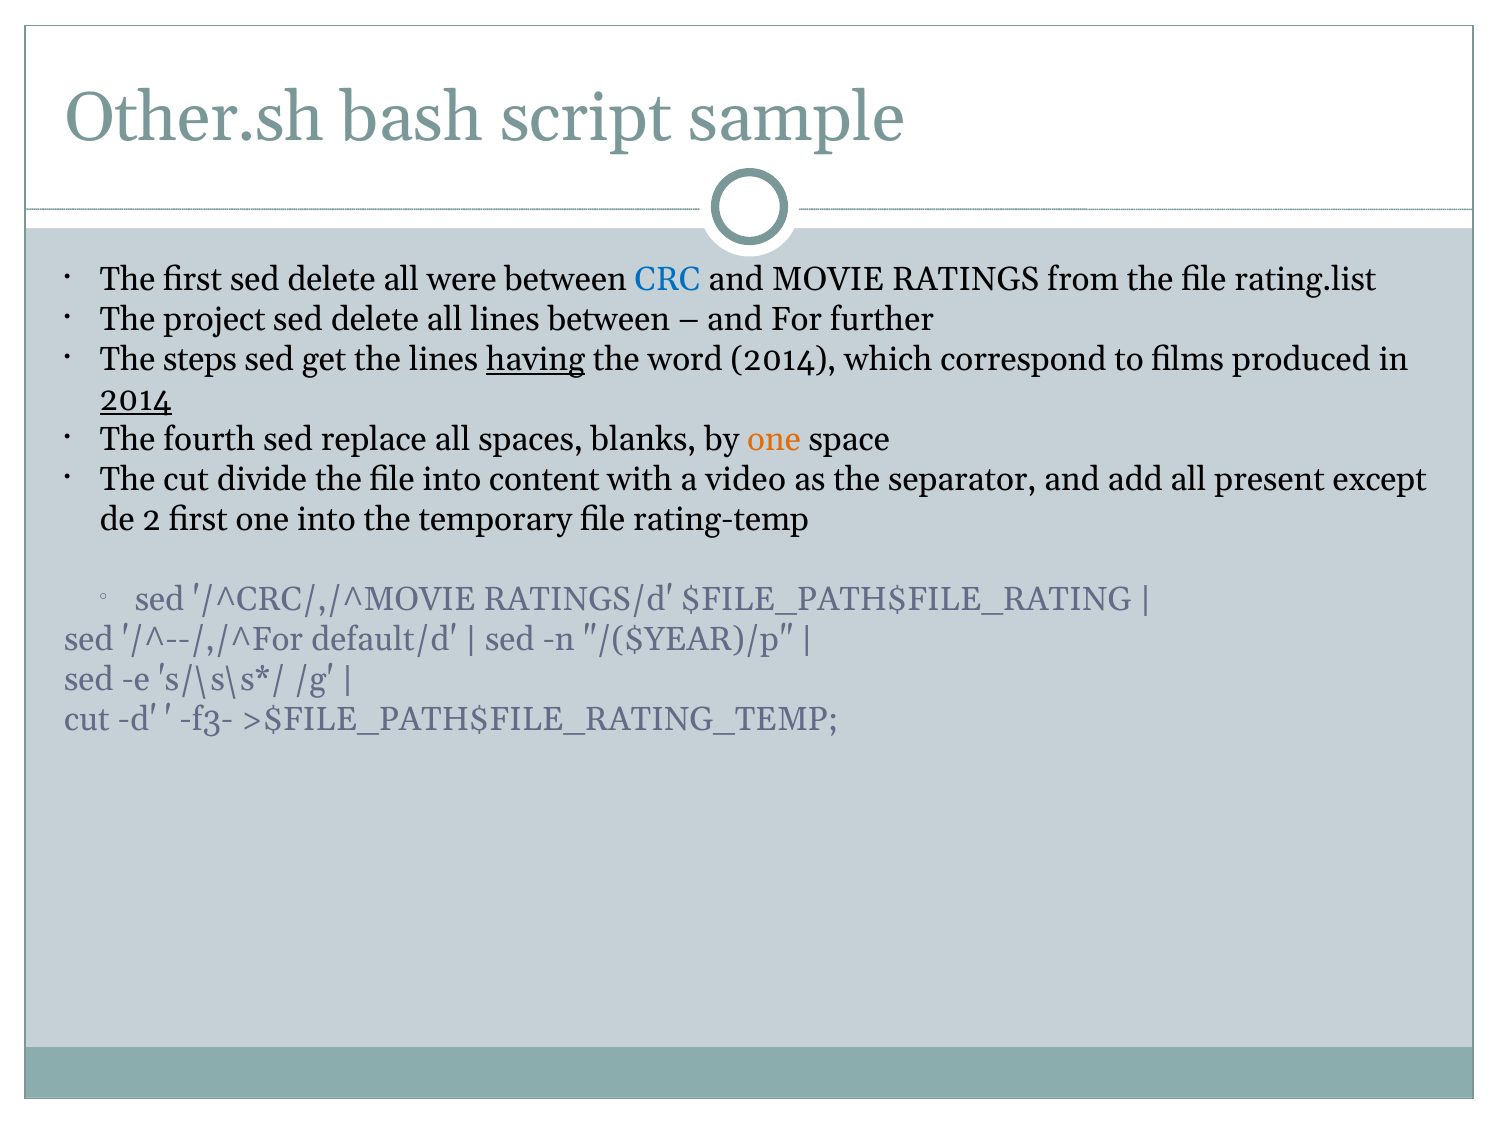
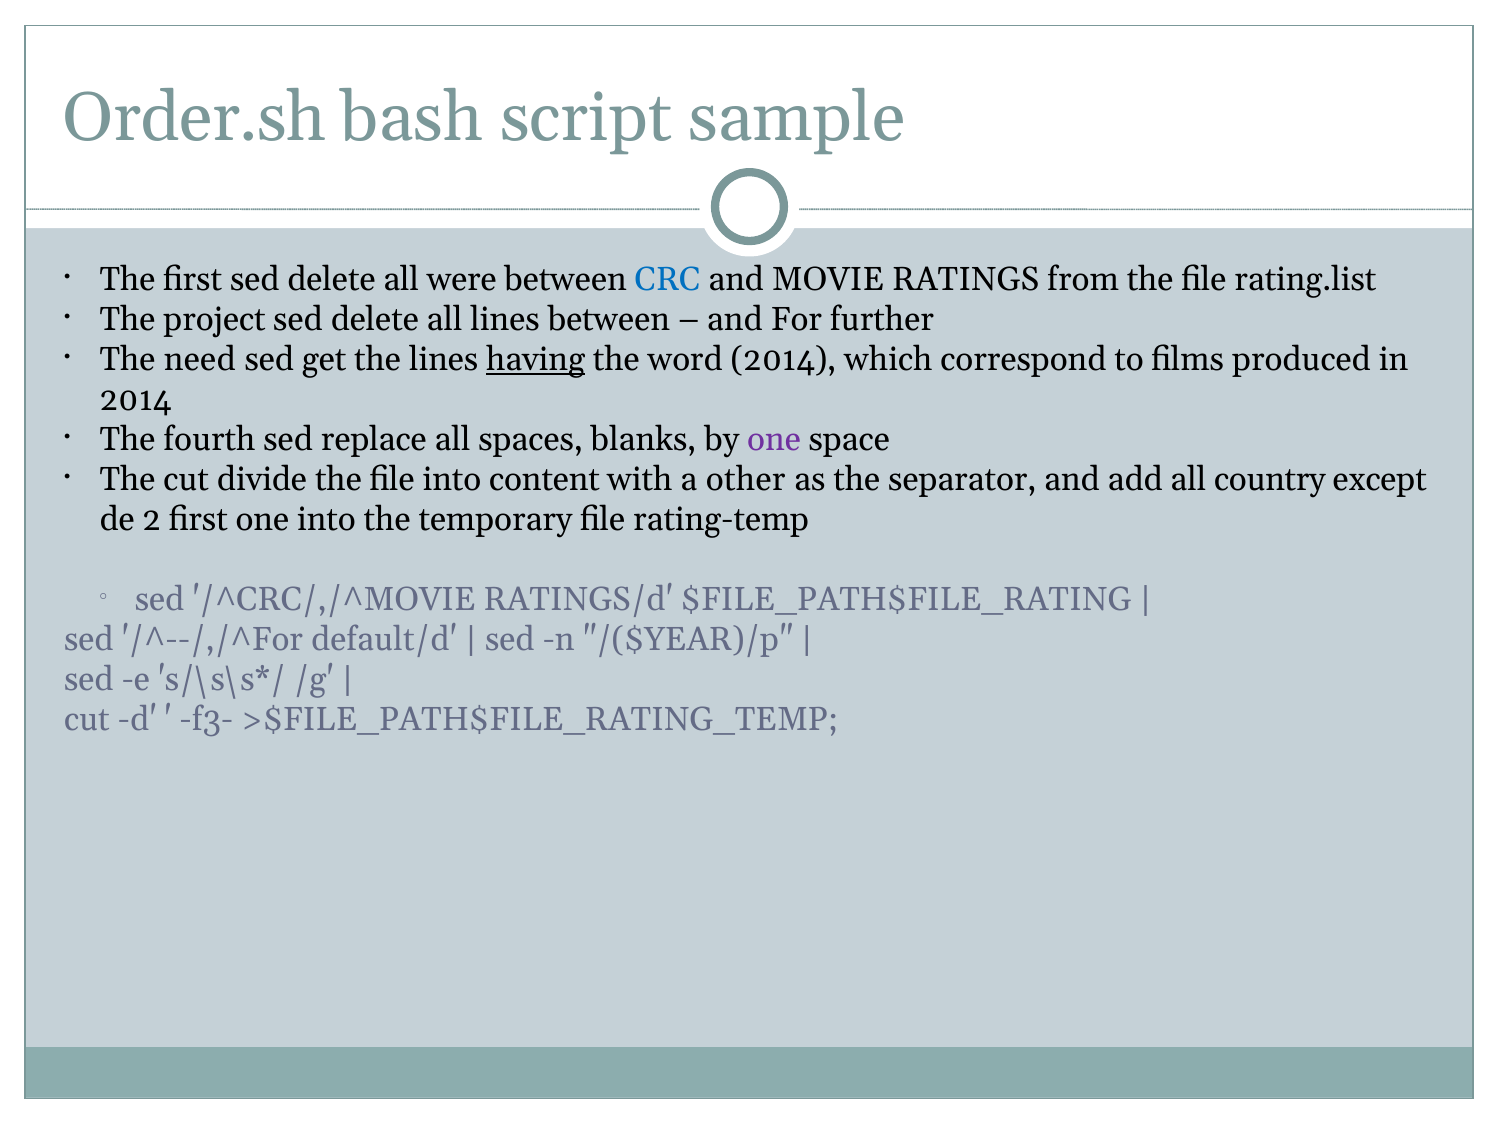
Other.sh: Other.sh -> Order.sh
steps: steps -> need
2014 at (136, 400) underline: present -> none
one at (774, 440) colour: orange -> purple
video: video -> other
present: present -> country
